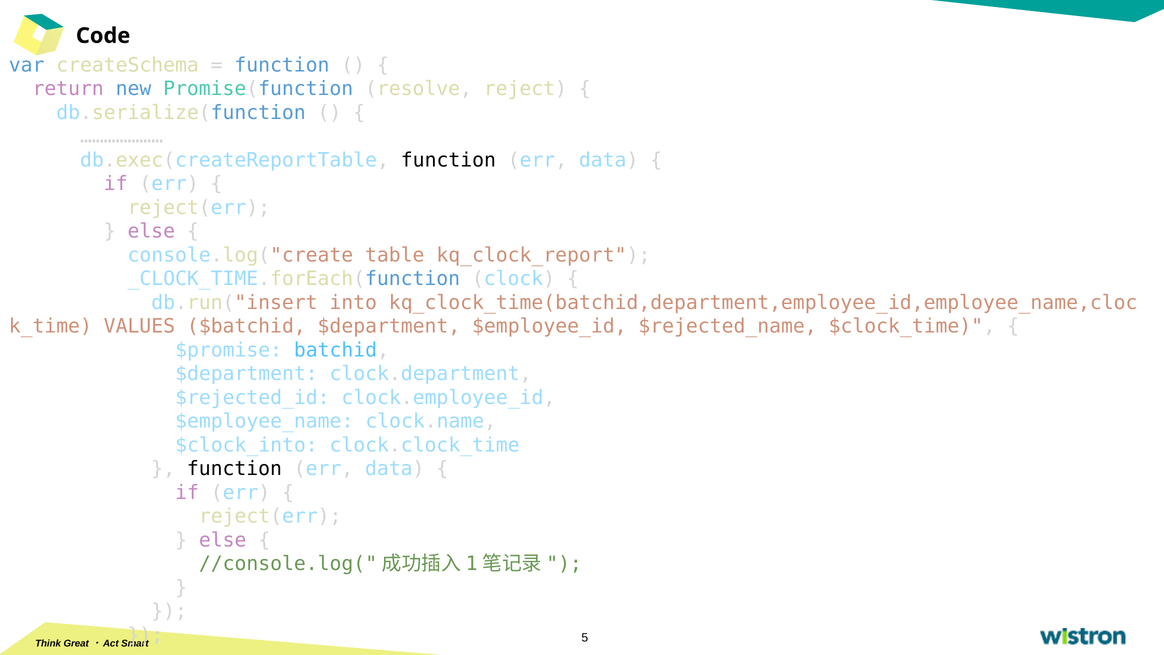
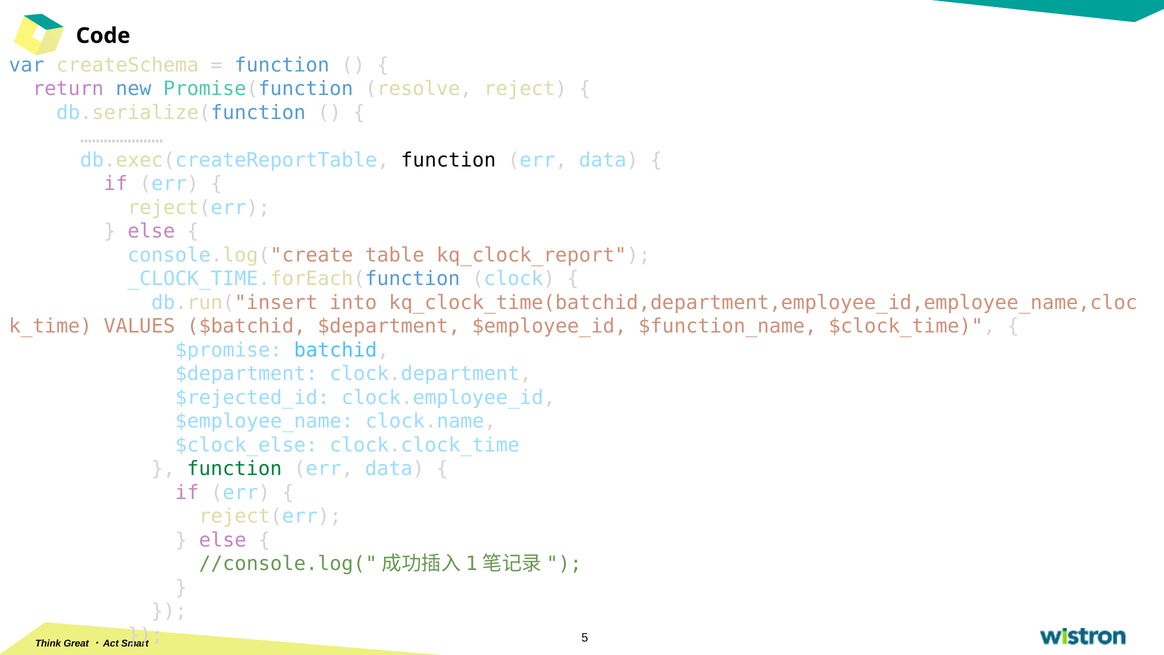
$rejected_name: $rejected_name -> $function_name
$clock_into: $clock_into -> $clock_else
function at (234, 469) colour: black -> green
